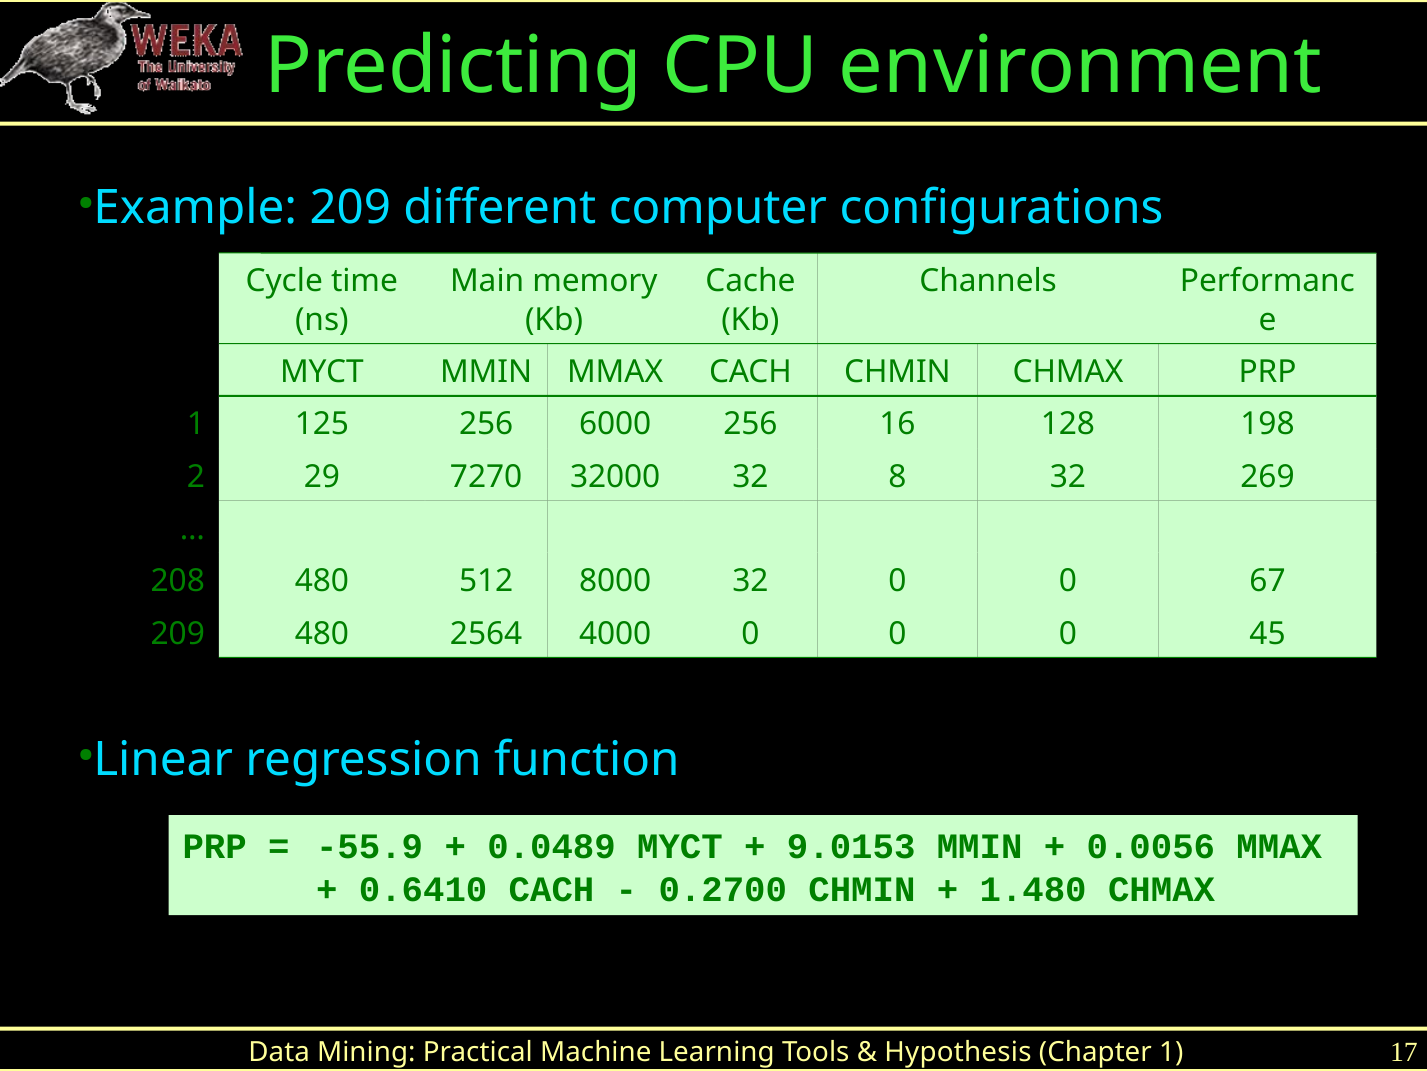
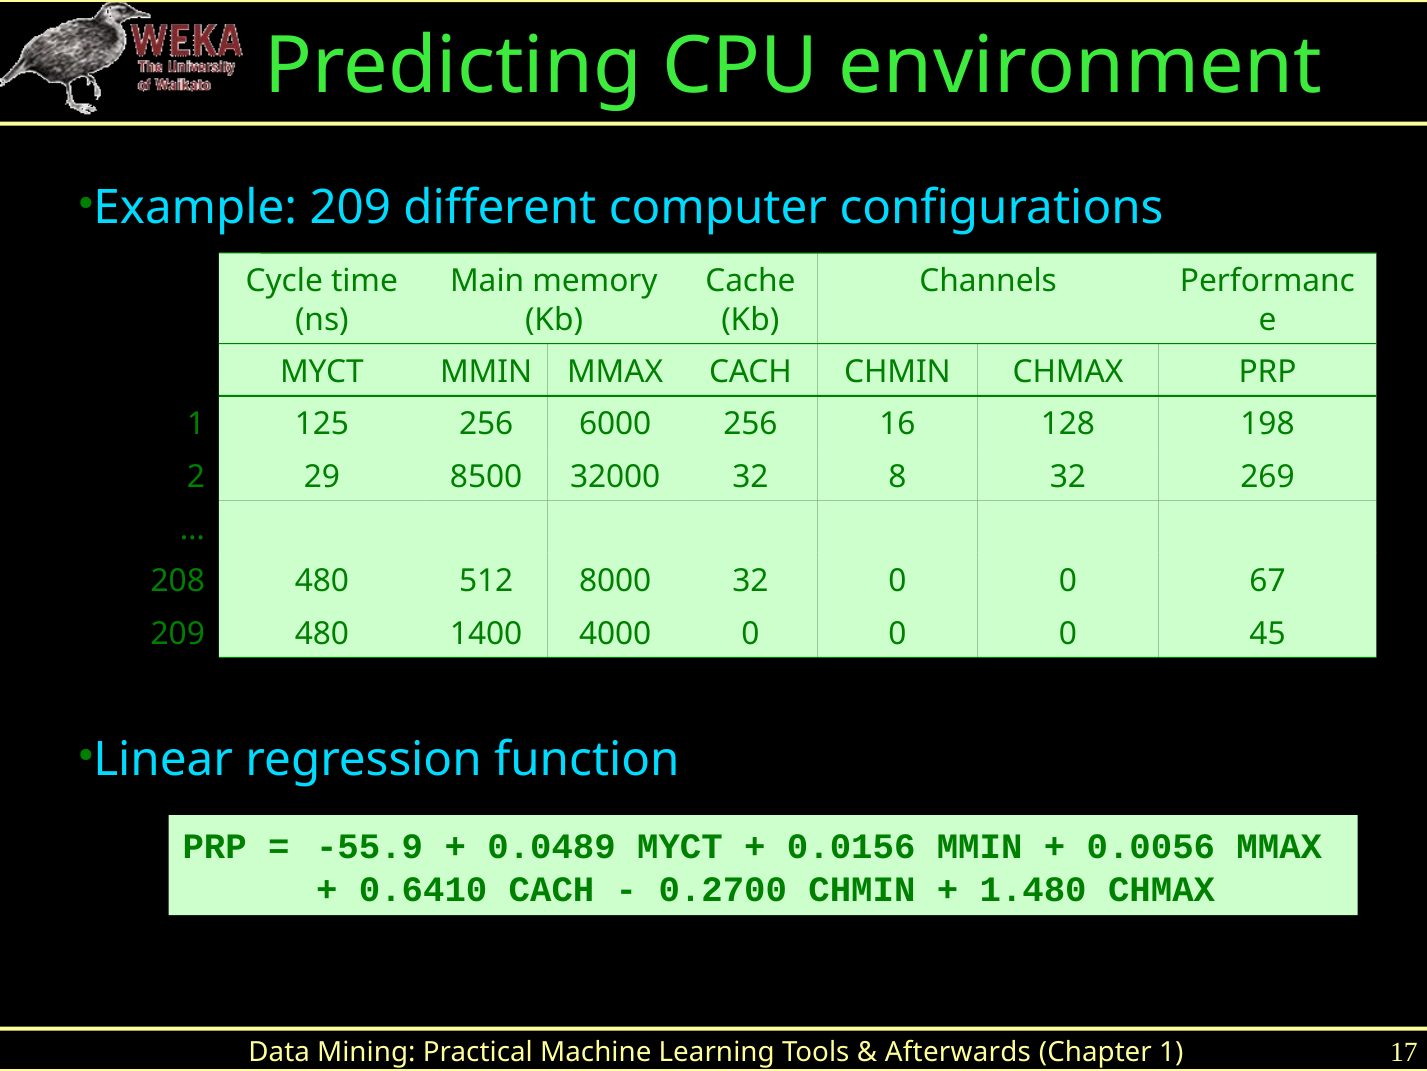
7270: 7270 -> 8500
2564: 2564 -> 1400
9.0153: 9.0153 -> 0.0156
Hypothesis: Hypothesis -> Afterwards
